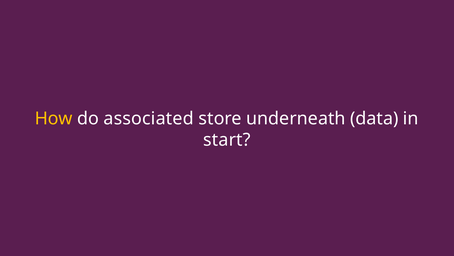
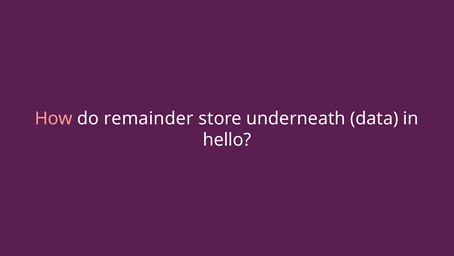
How colour: yellow -> pink
associated: associated -> remainder
start: start -> hello
